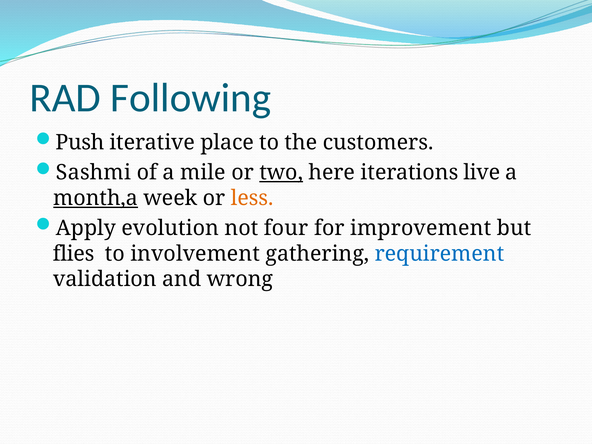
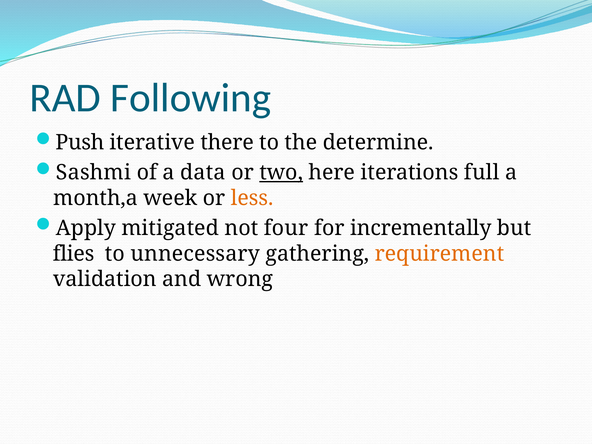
place: place -> there
customers: customers -> determine
mile: mile -> data
live: live -> full
month,a underline: present -> none
evolution: evolution -> mitigated
improvement: improvement -> incrementally
involvement: involvement -> unnecessary
requirement colour: blue -> orange
